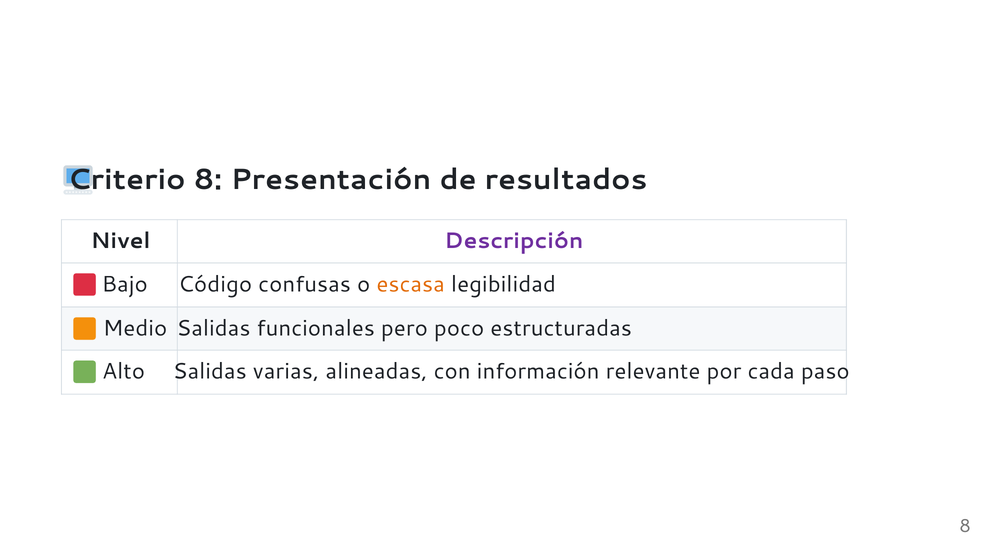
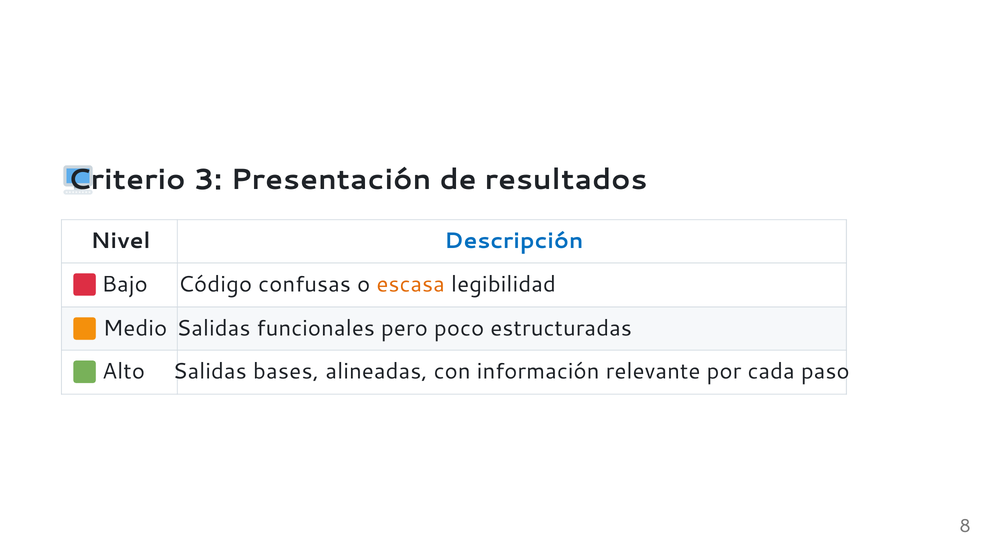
Criterio 8: 8 -> 3
Descripción colour: purple -> blue
varias: varias -> bases
